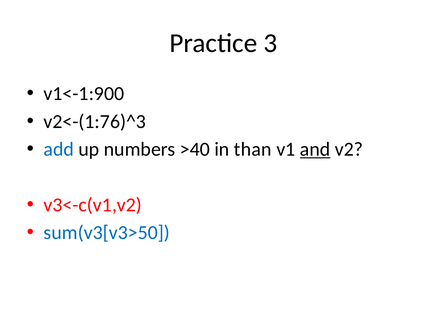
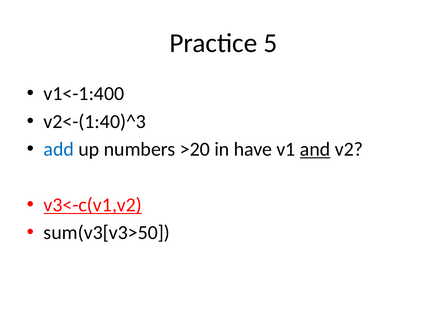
3: 3 -> 5
v1<-1:900: v1<-1:900 -> v1<-1:400
v2<-(1:76)^3: v2<-(1:76)^3 -> v2<-(1:40)^3
>40: >40 -> >20
than: than -> have
v3<-c(v1,v2 underline: none -> present
sum(v3[v3>50 colour: blue -> black
